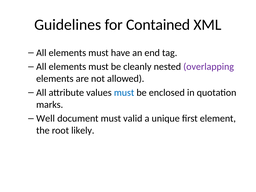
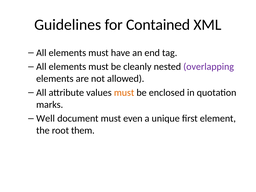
must at (124, 93) colour: blue -> orange
valid: valid -> even
likely: likely -> them
